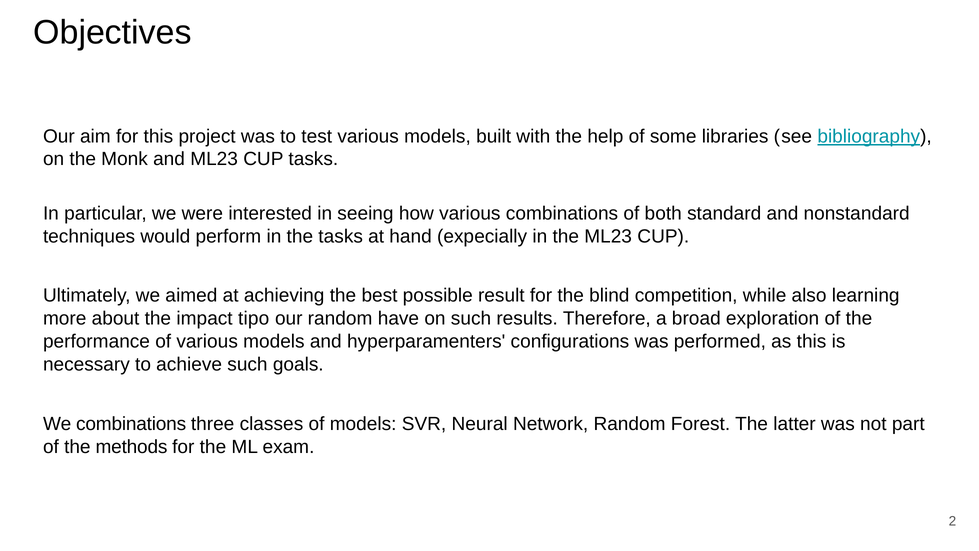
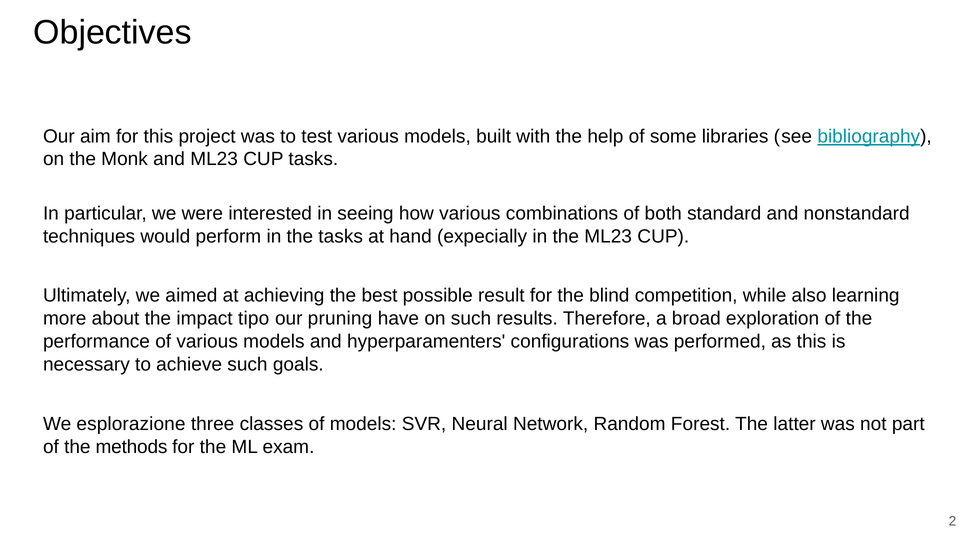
our random: random -> pruning
We combinations: combinations -> esplorazione
